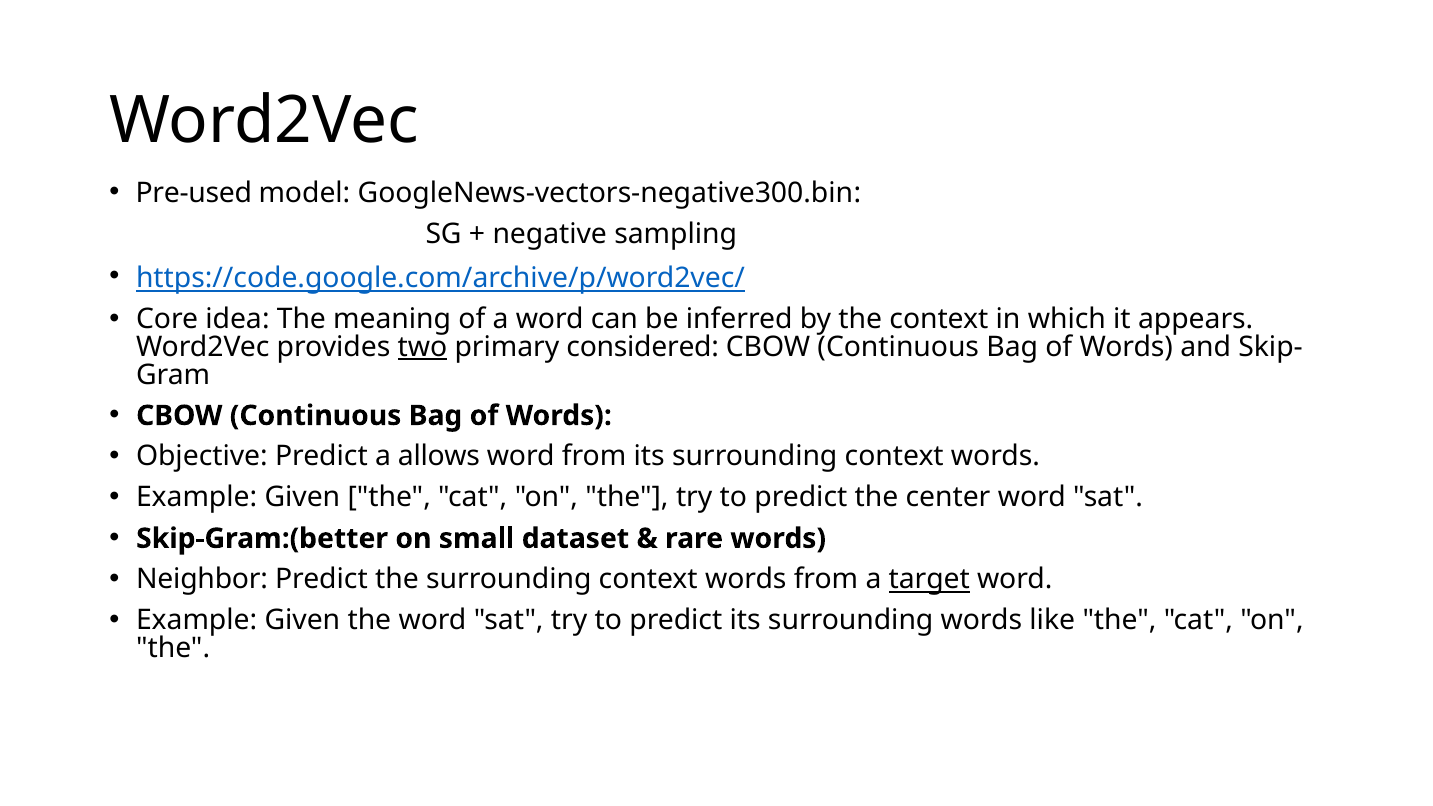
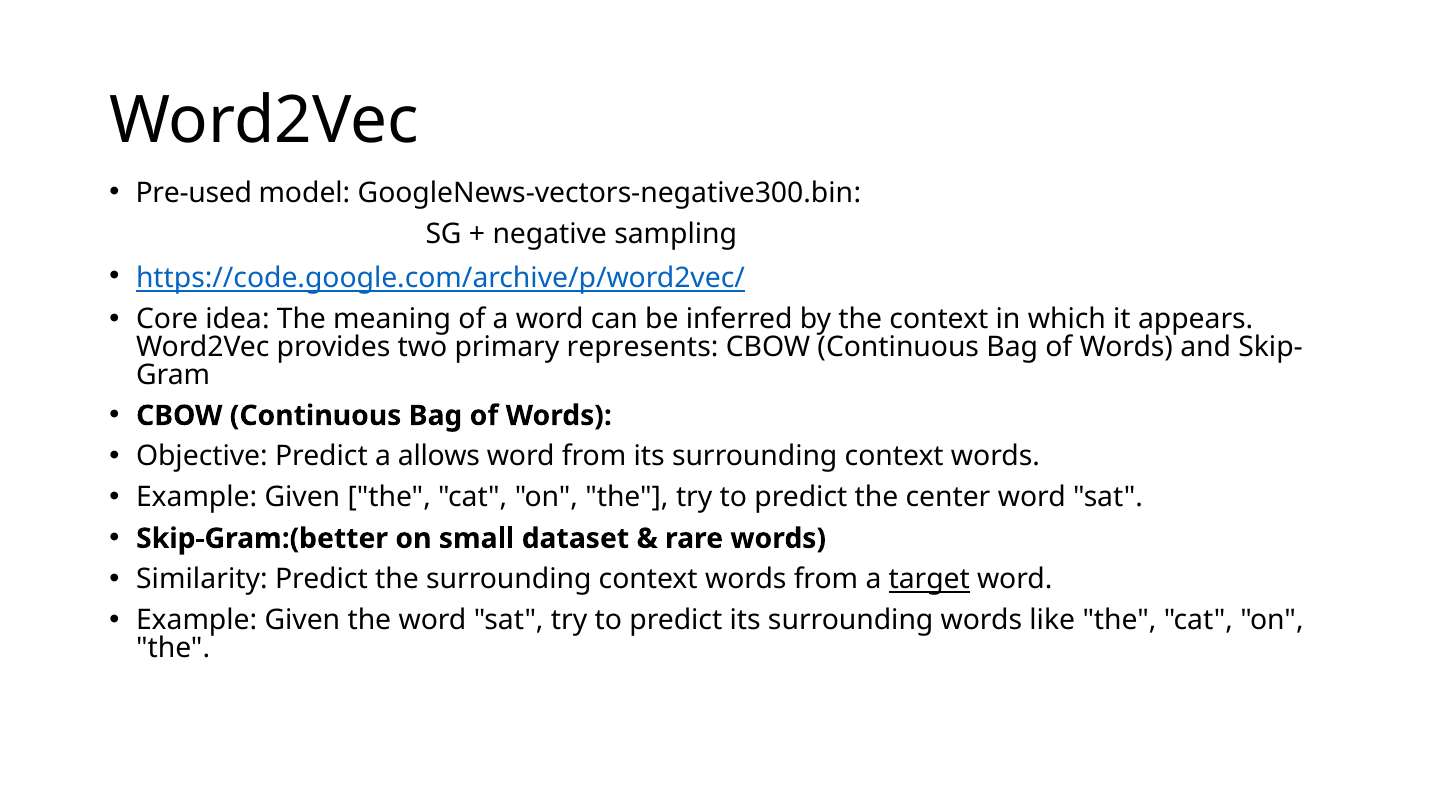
two underline: present -> none
considered: considered -> represents
Neighbor: Neighbor -> Similarity
